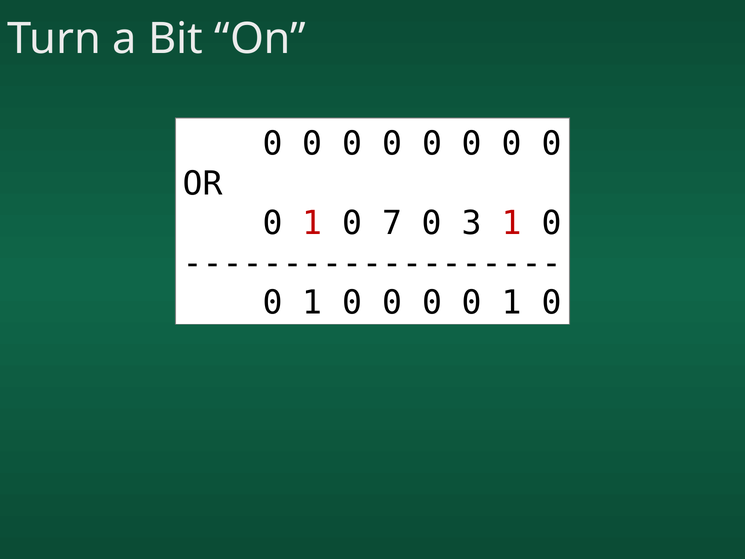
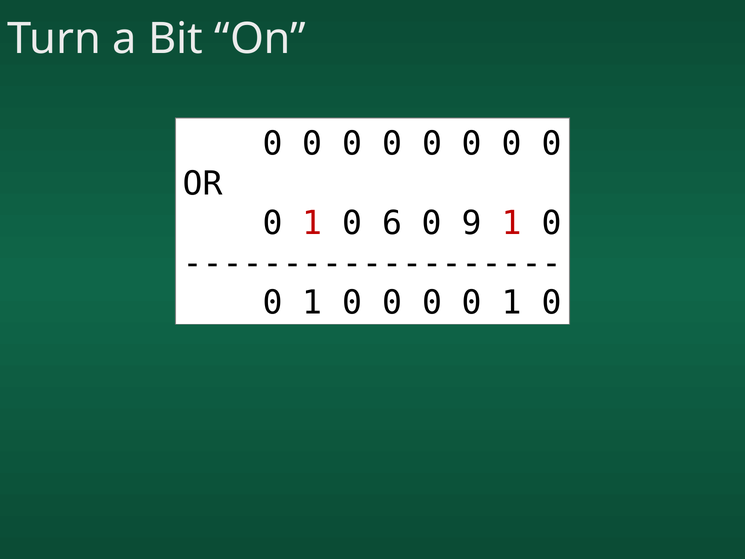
7: 7 -> 6
3: 3 -> 9
